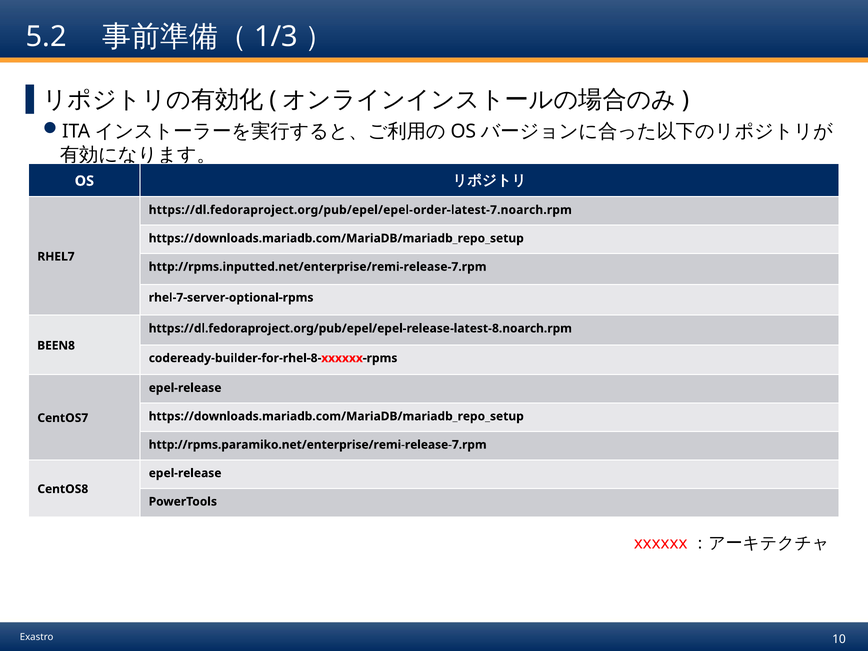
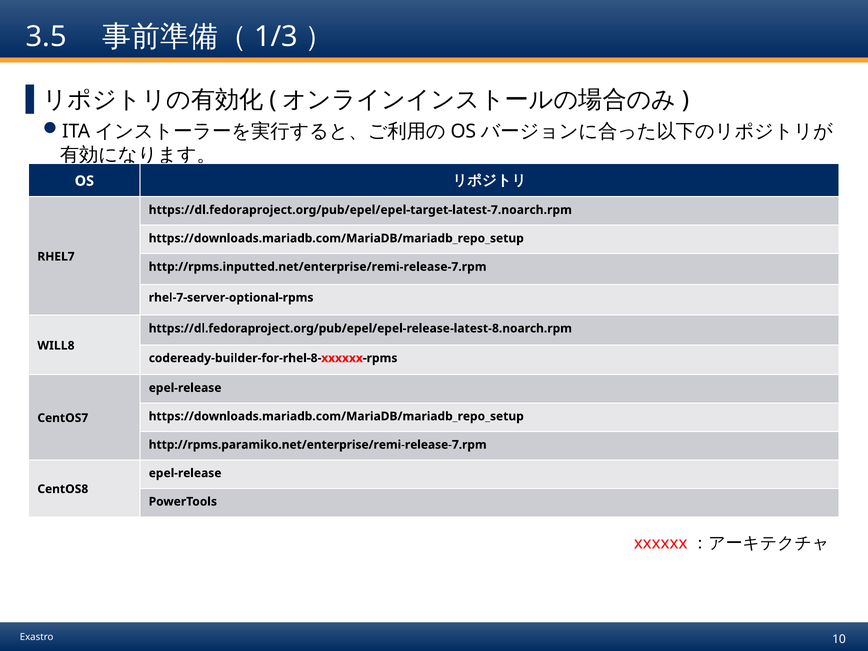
5.2: 5.2 -> 3.5
https://dl.fedoraproject.org/pub/epel/epel-order-latest-7.noarch.rpm: https://dl.fedoraproject.org/pub/epel/epel-order-latest-7.noarch.rpm -> https://dl.fedoraproject.org/pub/epel/epel-target-latest-7.noarch.rpm
BEEN8: BEEN8 -> WILL8
